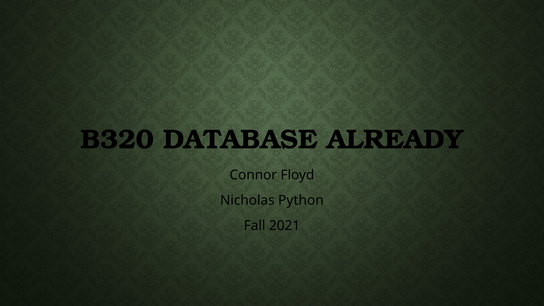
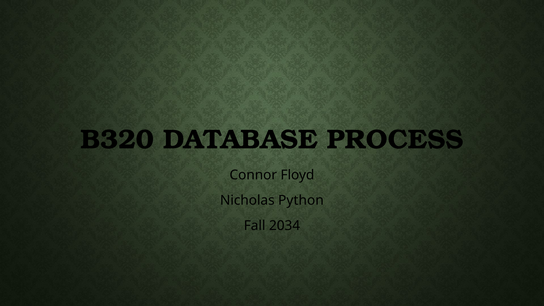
ALREADY: ALREADY -> PROCESS
2021: 2021 -> 2034
